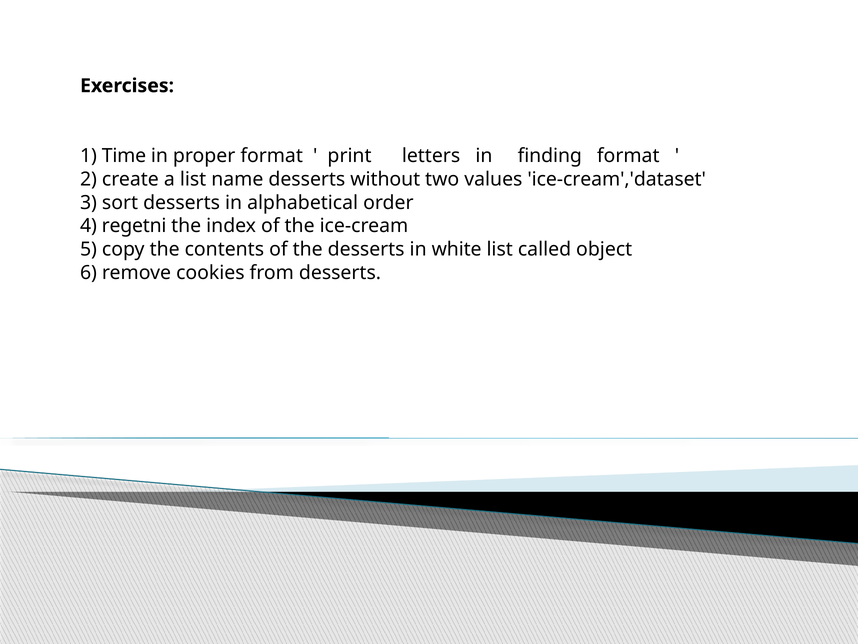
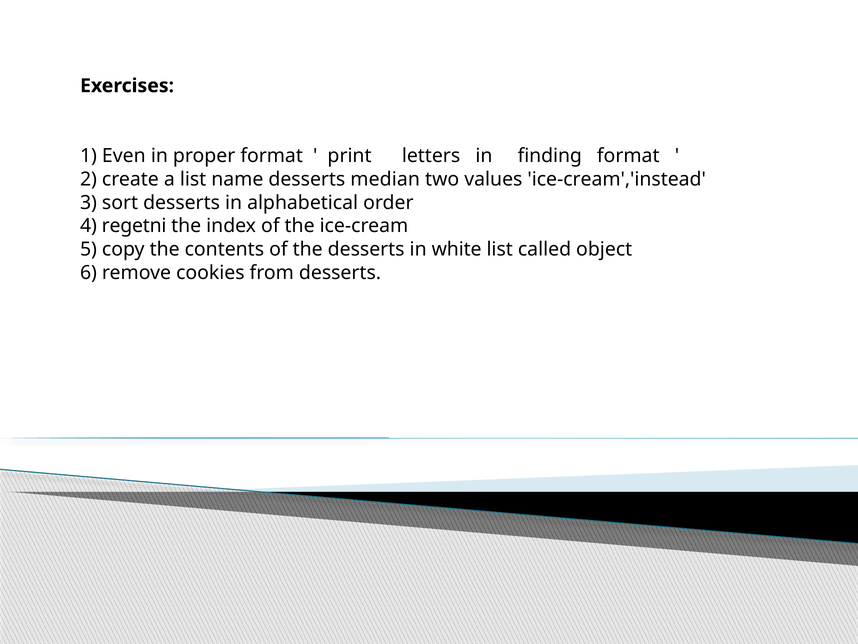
Time: Time -> Even
without: without -> median
ice-cream','dataset: ice-cream','dataset -> ice-cream','instead
